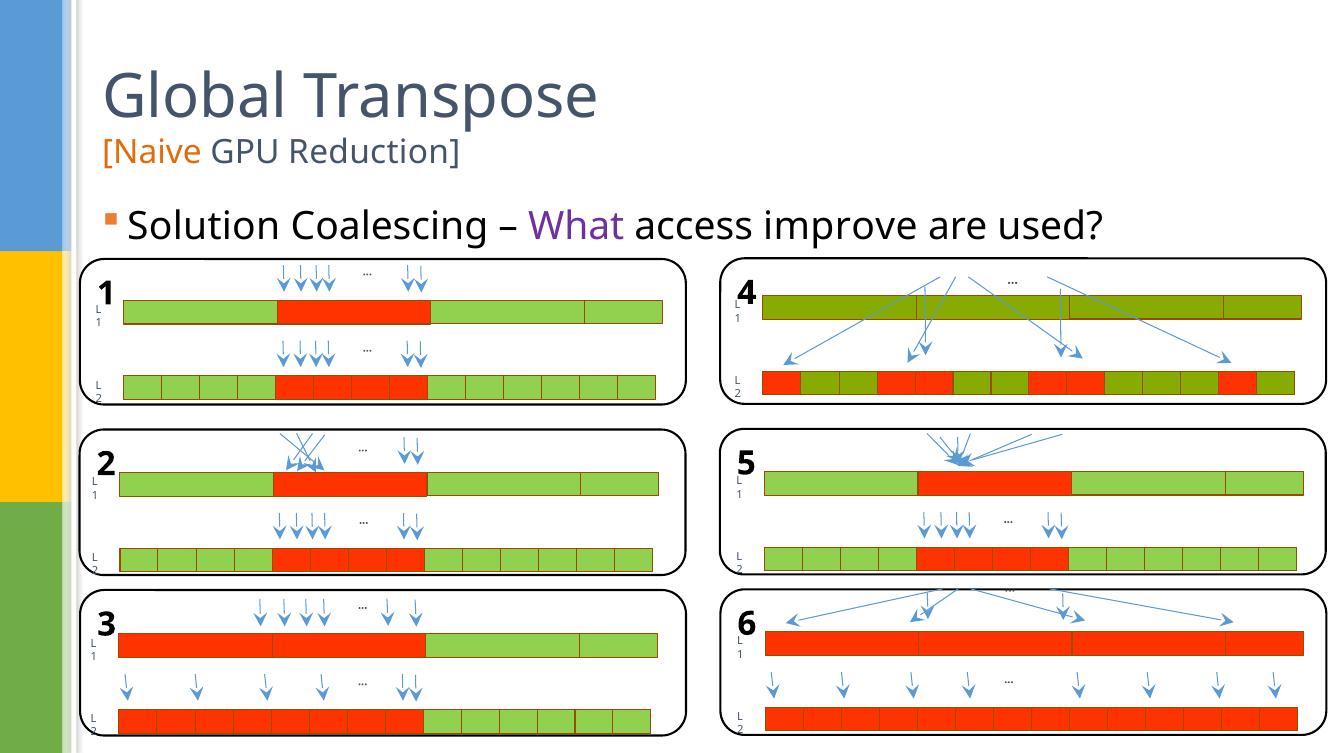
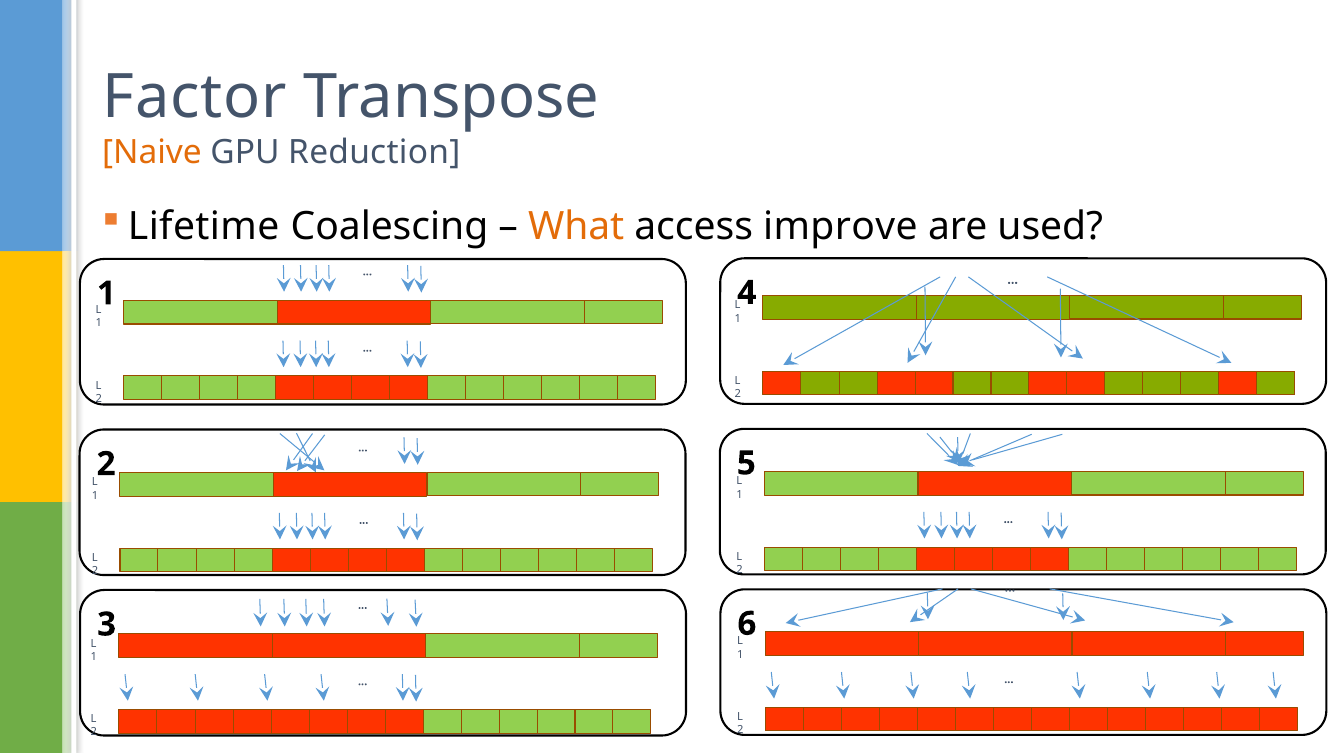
Global: Global -> Factor
Solution: Solution -> Lifetime
What colour: purple -> orange
